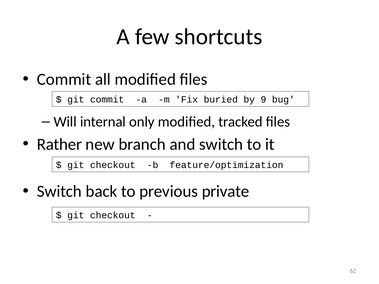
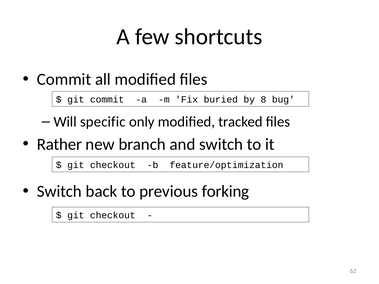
9: 9 -> 8
internal: internal -> specific
private: private -> forking
